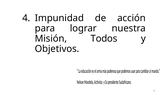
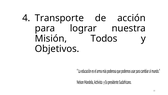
Impunidad: Impunidad -> Transporte
